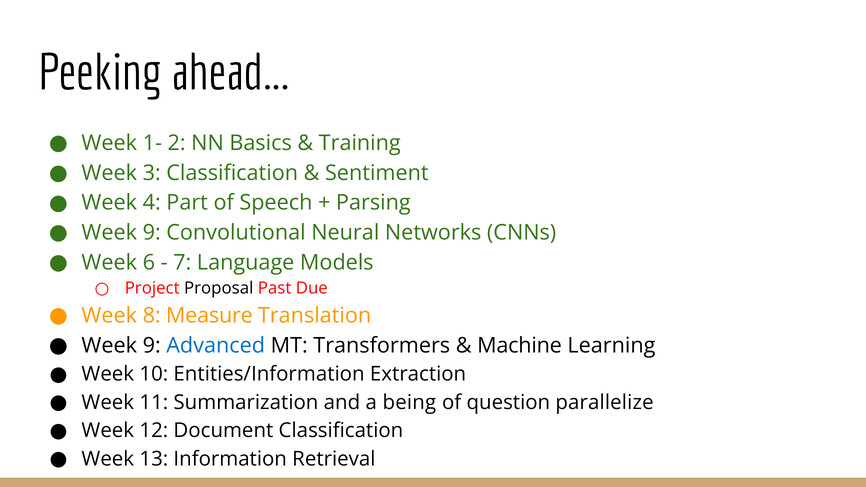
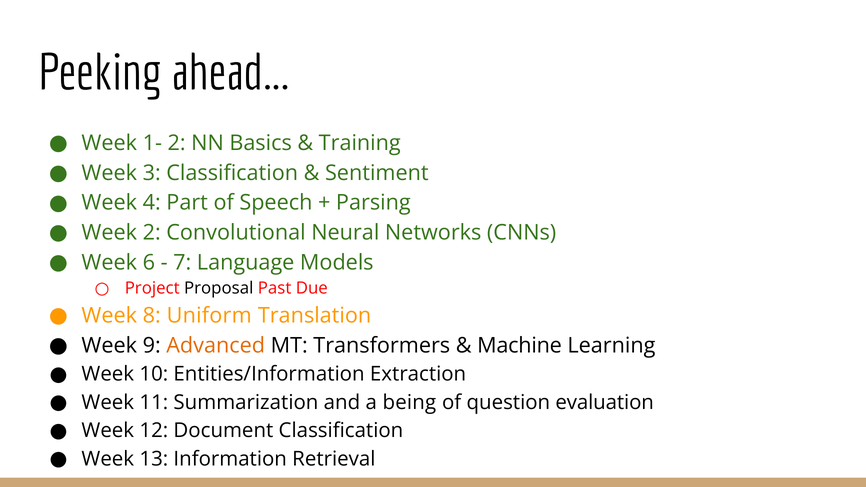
9 at (152, 233): 9 -> 2
Measure: Measure -> Uniform
Advanced colour: blue -> orange
parallelize: parallelize -> evaluation
